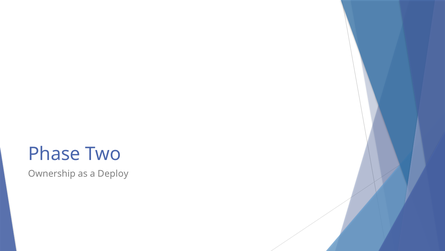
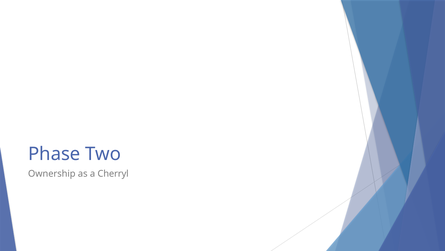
Deploy: Deploy -> Cherryl
